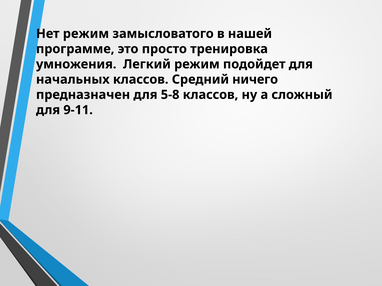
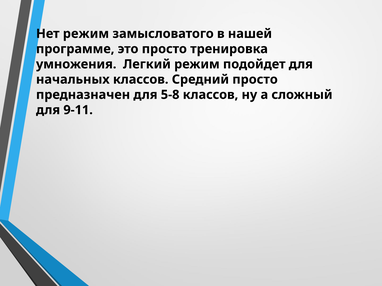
Средний ничего: ничего -> просто
